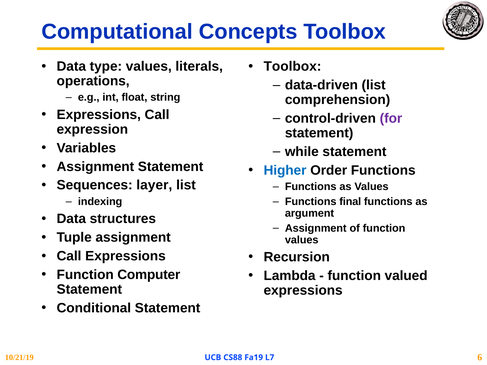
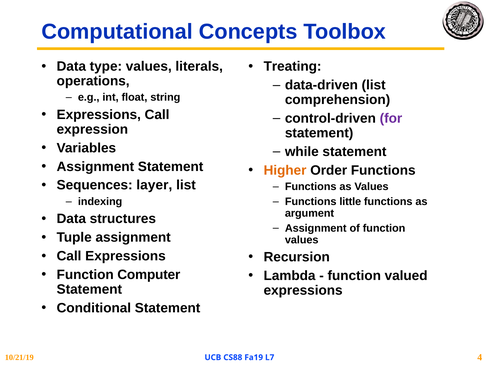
Toolbox at (293, 66): Toolbox -> Treating
Higher colour: blue -> orange
final: final -> little
6: 6 -> 4
